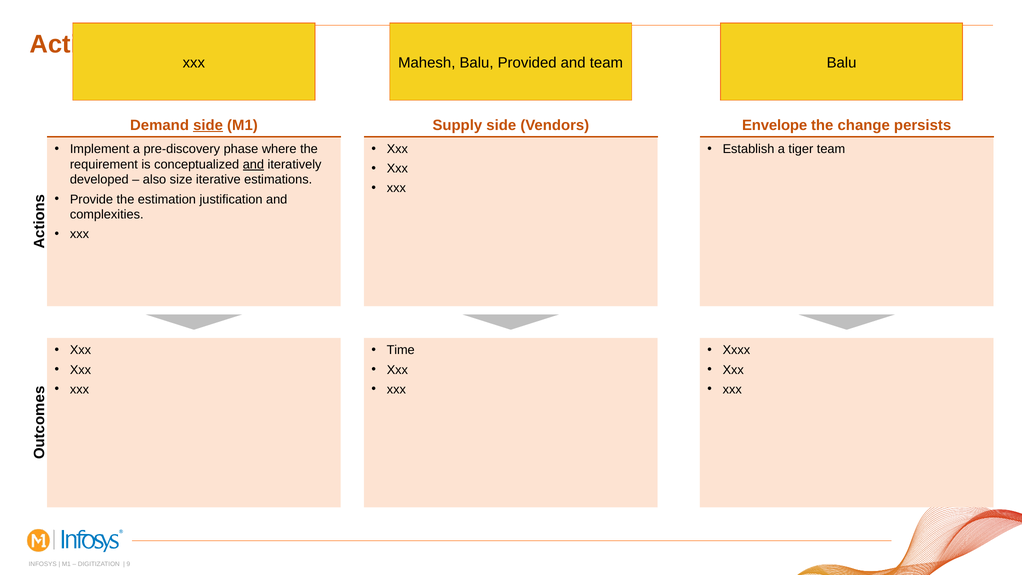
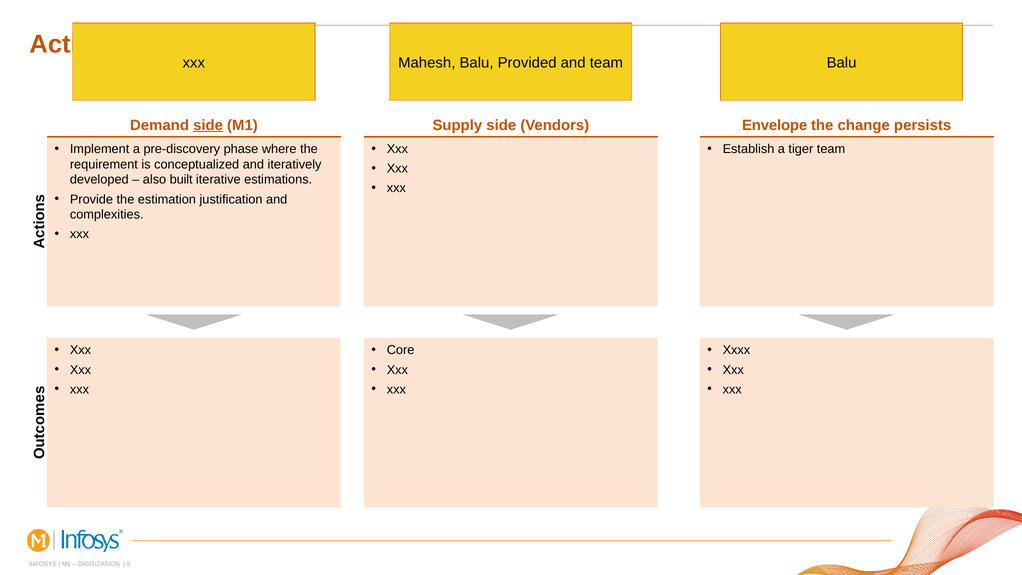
and at (253, 164) underline: present -> none
size: size -> built
Time: Time -> Core
